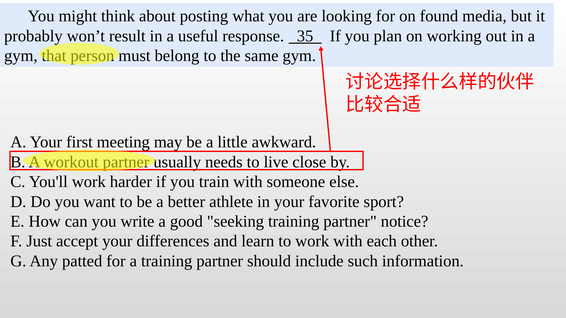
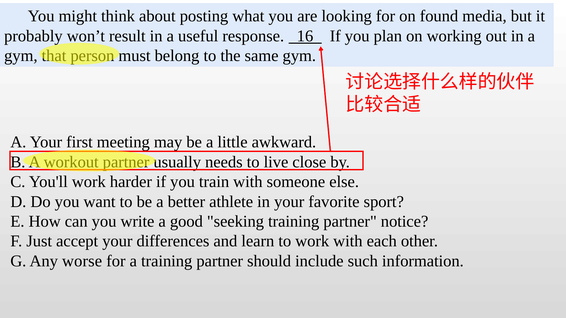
35: 35 -> 16
patted: patted -> worse
